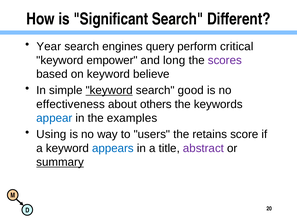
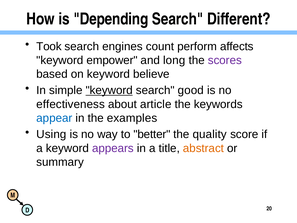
Significant: Significant -> Depending
Year: Year -> Took
query: query -> count
critical: critical -> affects
others: others -> article
users: users -> better
retains: retains -> quality
appears colour: blue -> purple
abstract colour: purple -> orange
summary underline: present -> none
